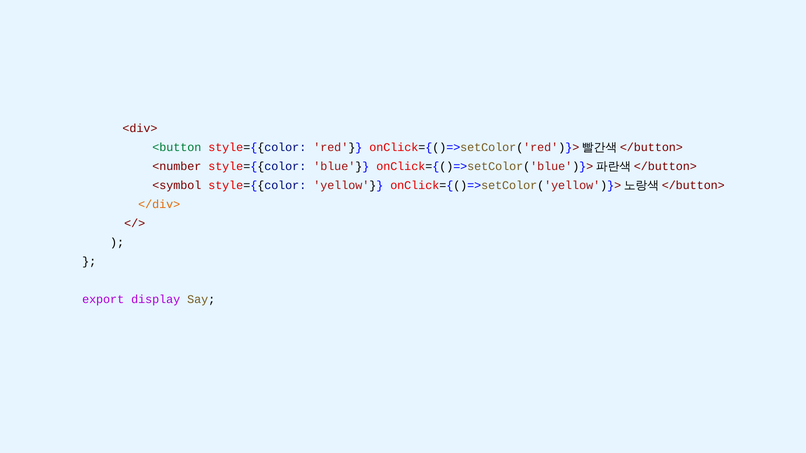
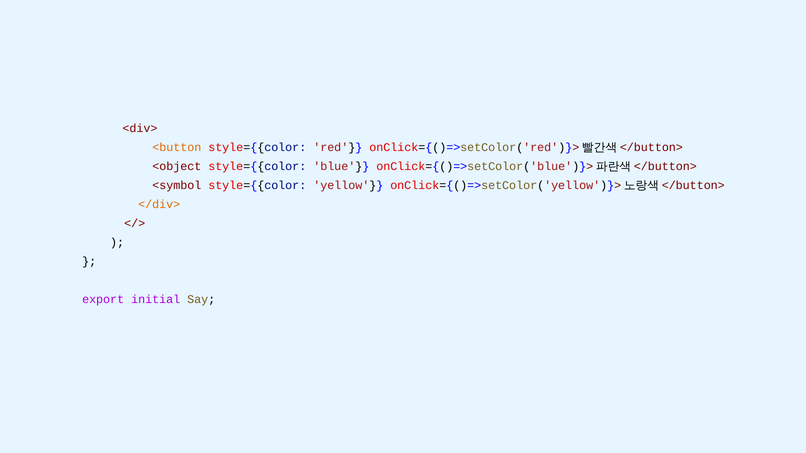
<button colour: green -> orange
<number: <number -> <object
display: display -> initial
